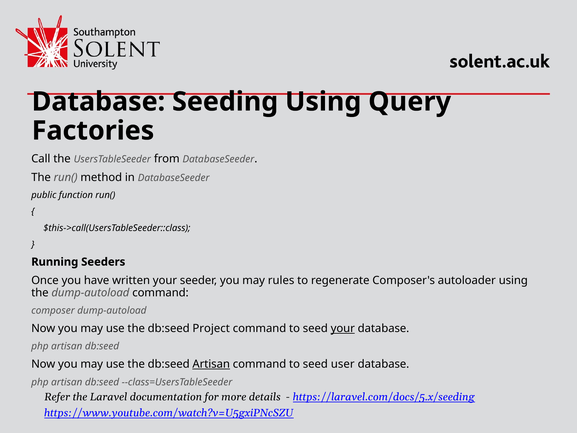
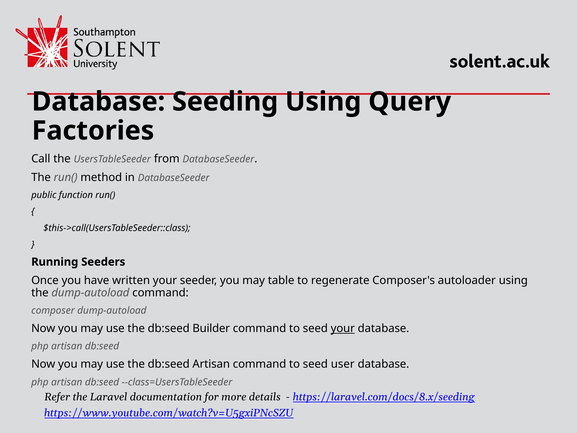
rules: rules -> table
Project: Project -> Builder
Artisan at (211, 364) underline: present -> none
https://laravel.com/docs/5.x/seeding: https://laravel.com/docs/5.x/seeding -> https://laravel.com/docs/8.x/seeding
